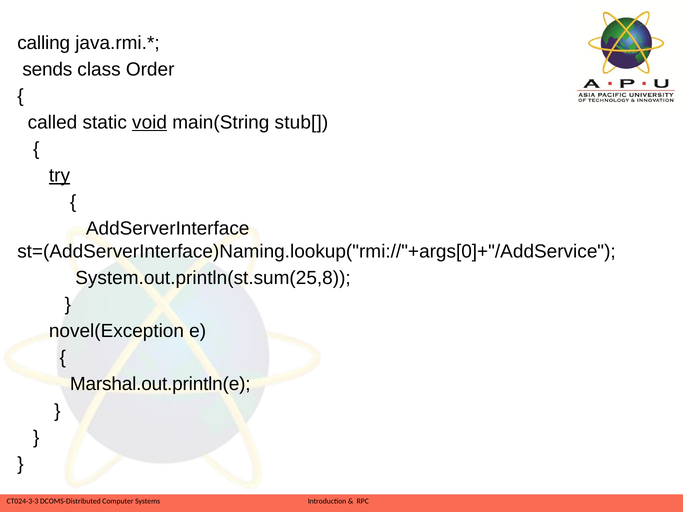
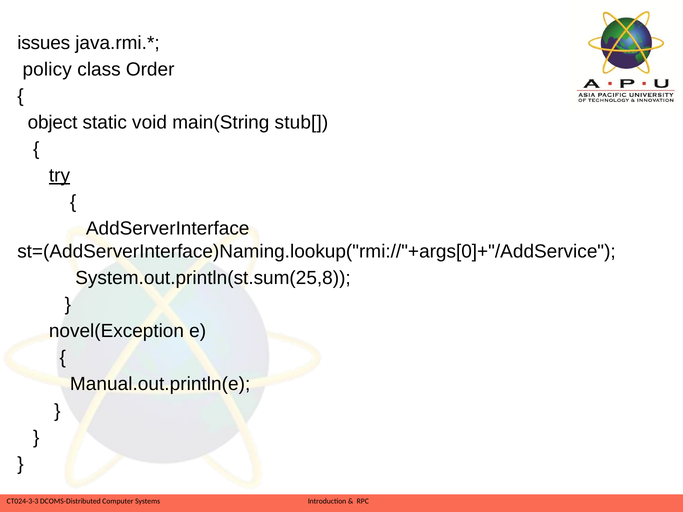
calling: calling -> issues
sends: sends -> policy
called: called -> object
void underline: present -> none
Marshal.out.println(e: Marshal.out.println(e -> Manual.out.println(e
